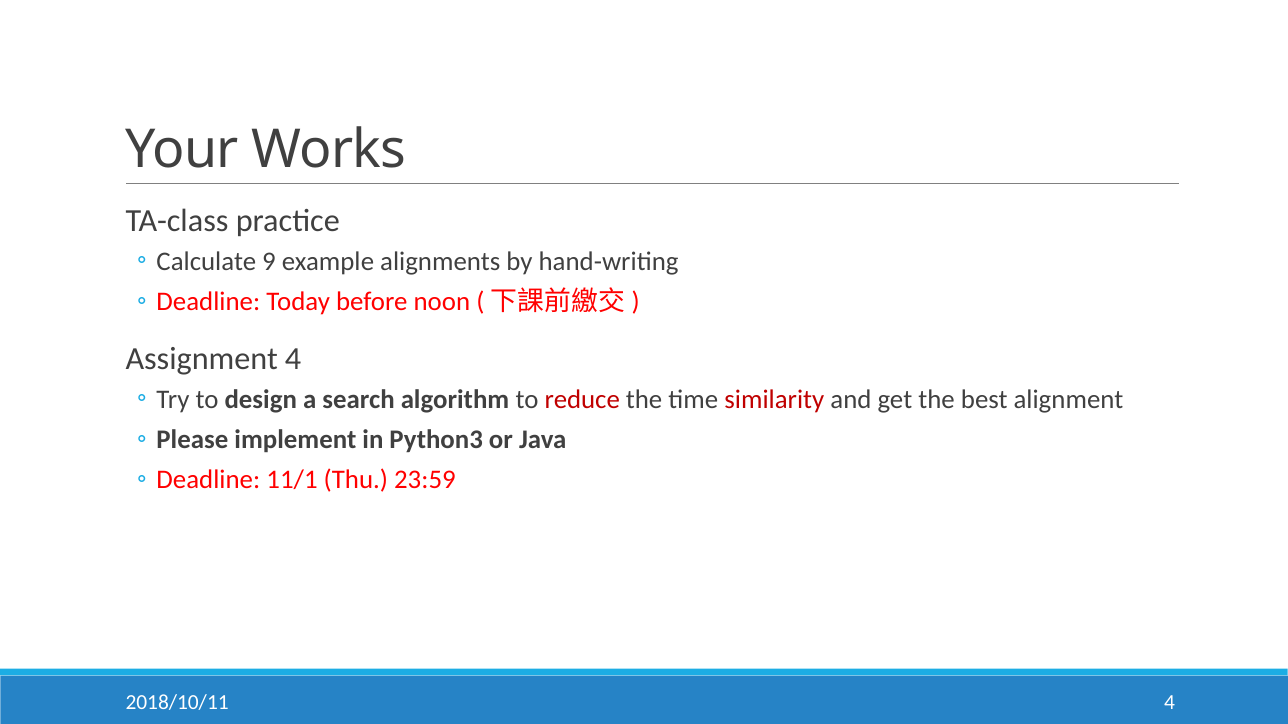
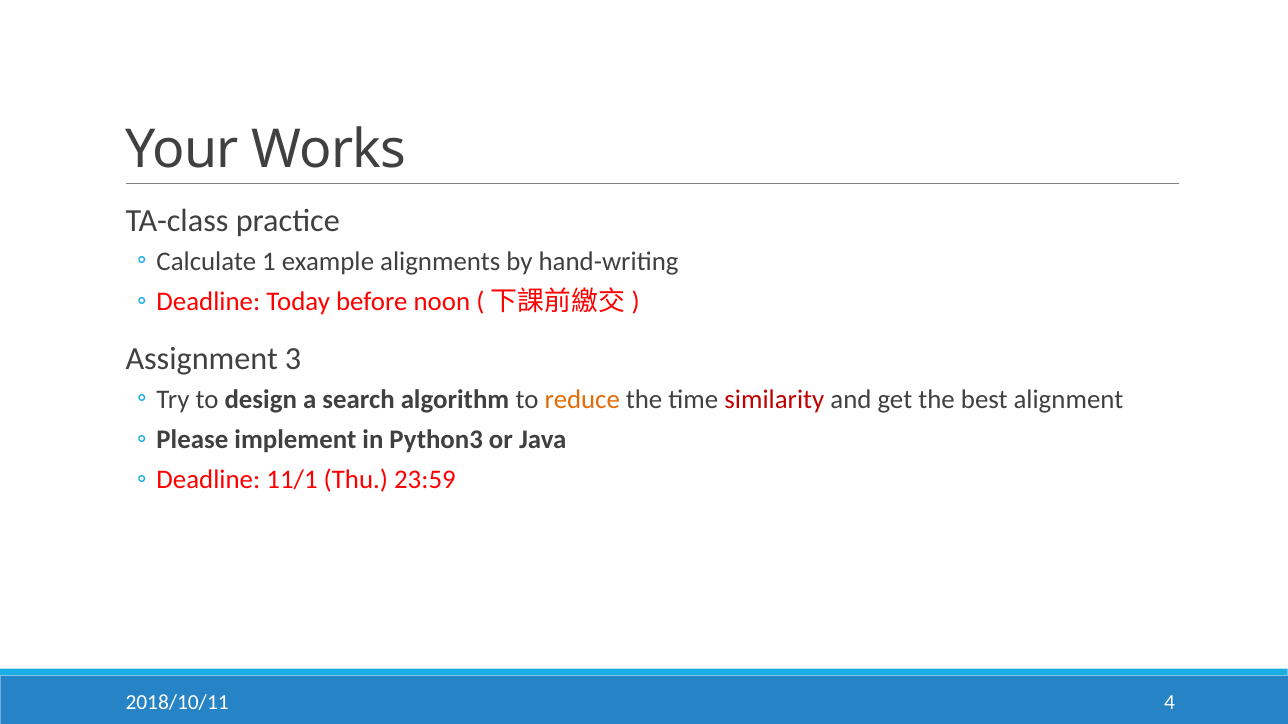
9: 9 -> 1
Assignment 4: 4 -> 3
reduce colour: red -> orange
